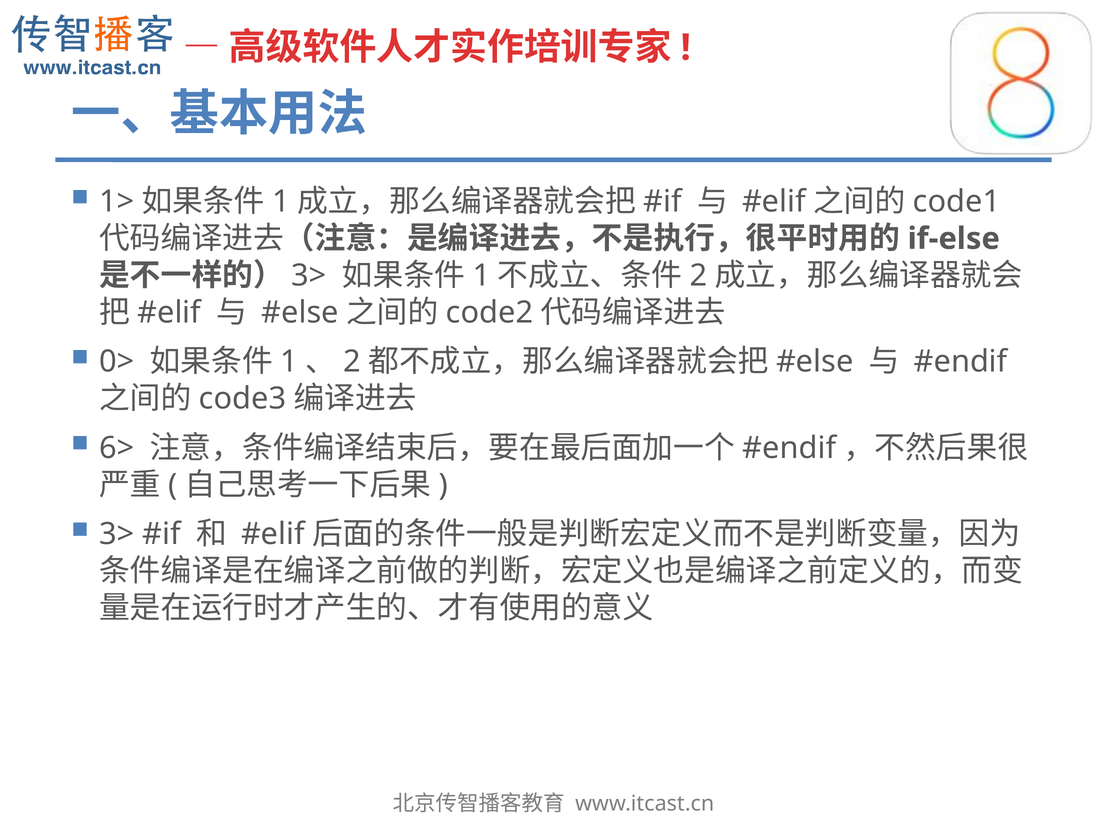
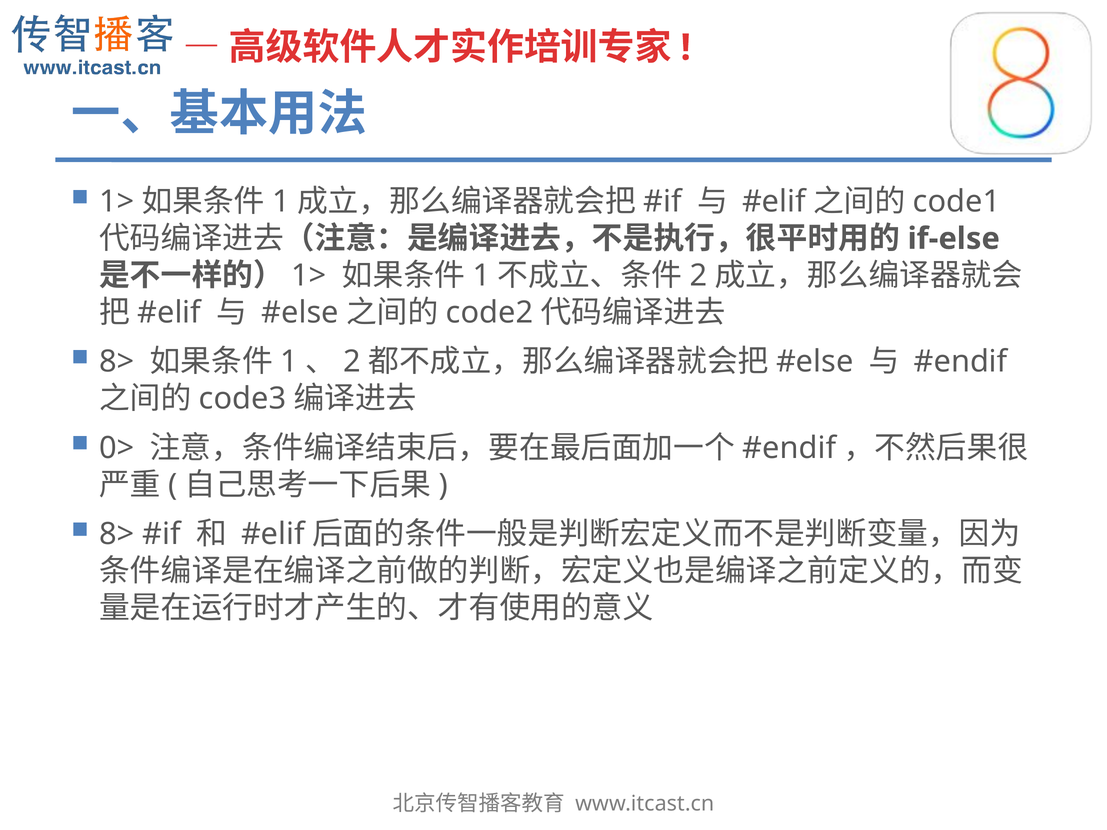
3> at (309, 276): 3> -> 1>
0> at (117, 362): 0> -> 8>
6>: 6> -> 0>
3> at (117, 534): 3> -> 8>
